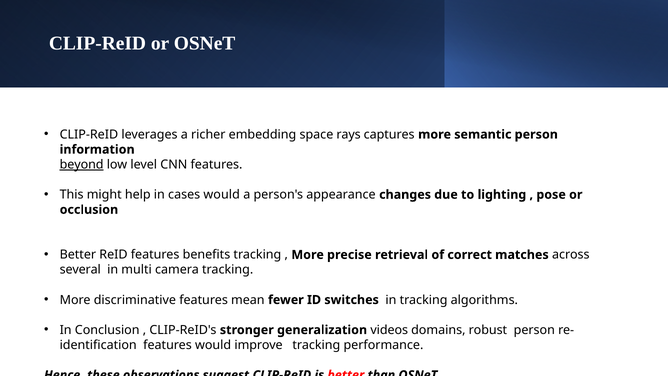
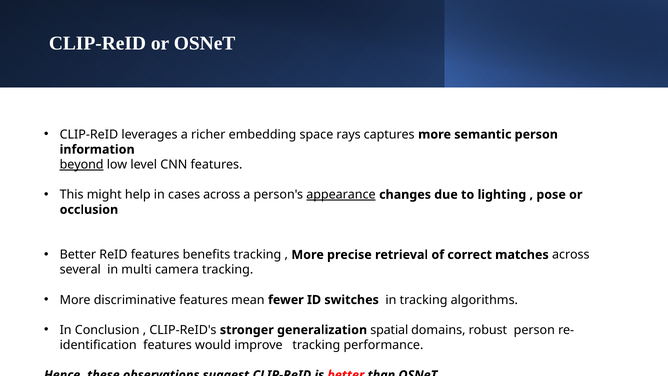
cases would: would -> across
appearance underline: none -> present
videos: videos -> spatial
